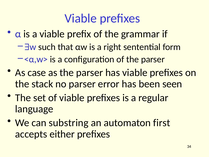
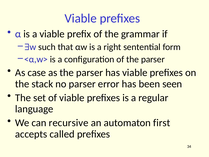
substring: substring -> recursive
either: either -> called
